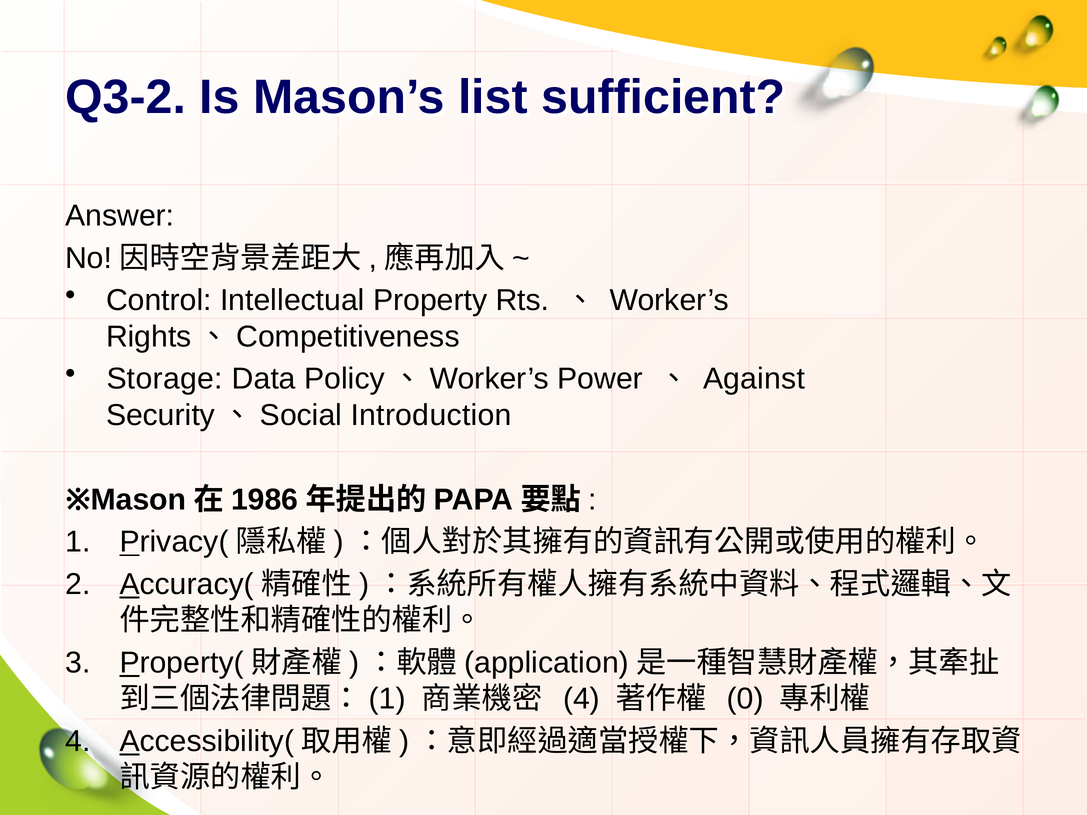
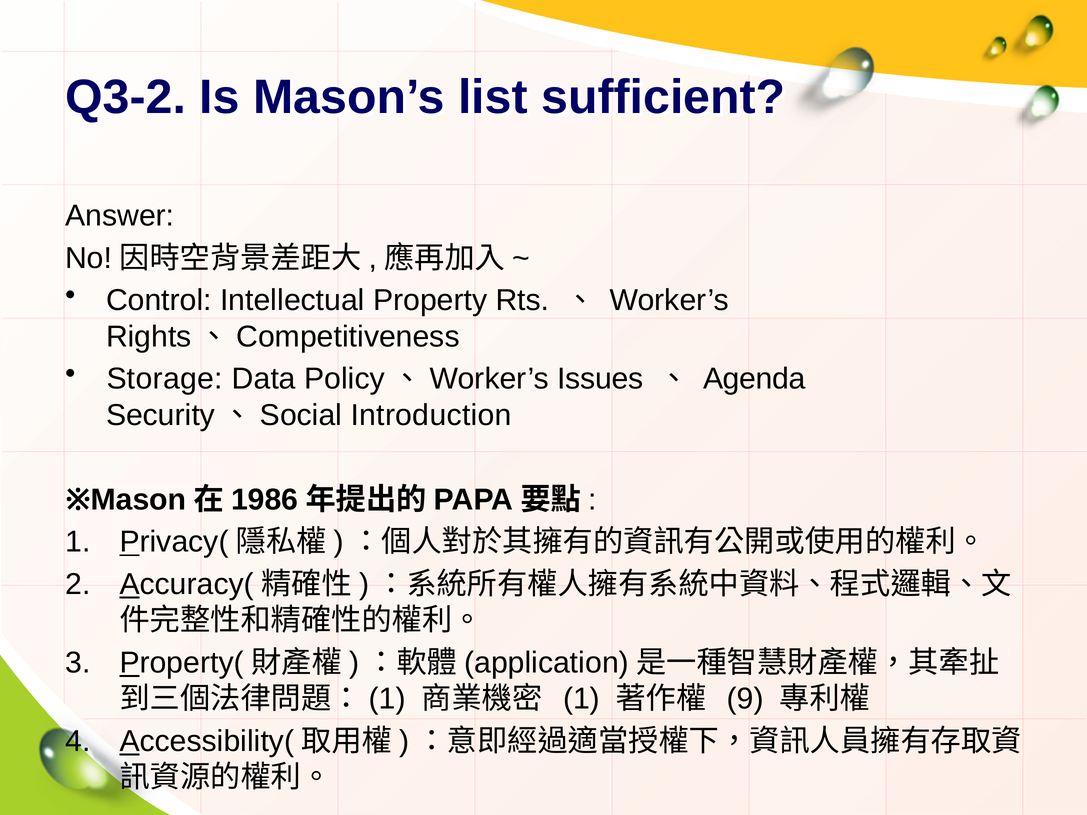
Power: Power -> Issues
Against: Against -> Agenda
4 at (581, 699): 4 -> 1
0: 0 -> 9
